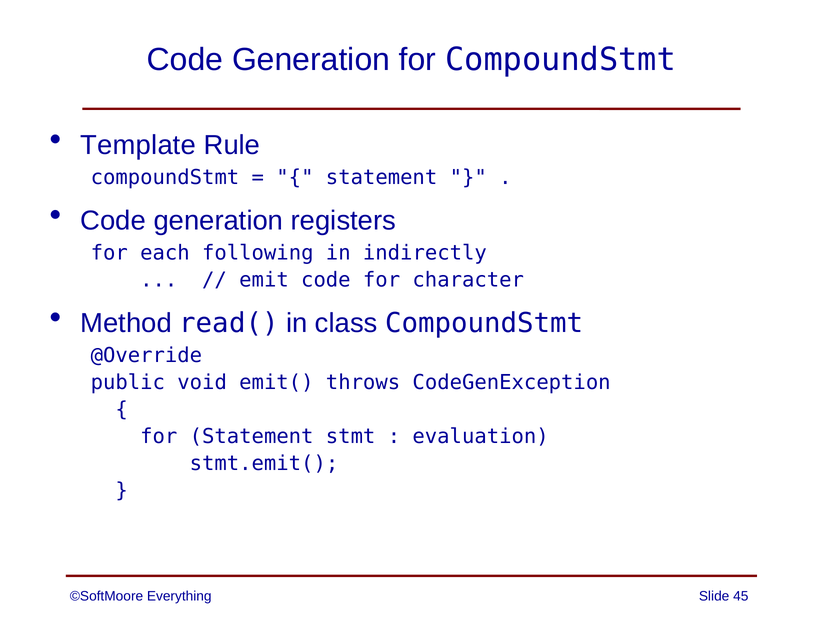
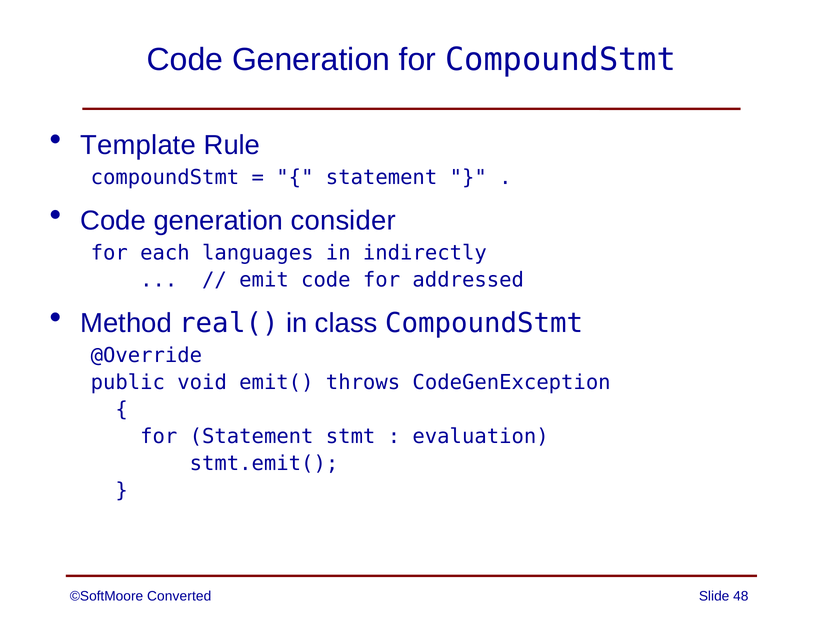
registers: registers -> consider
following: following -> languages
character: character -> addressed
read(: read( -> real(
Everything: Everything -> Converted
45: 45 -> 48
